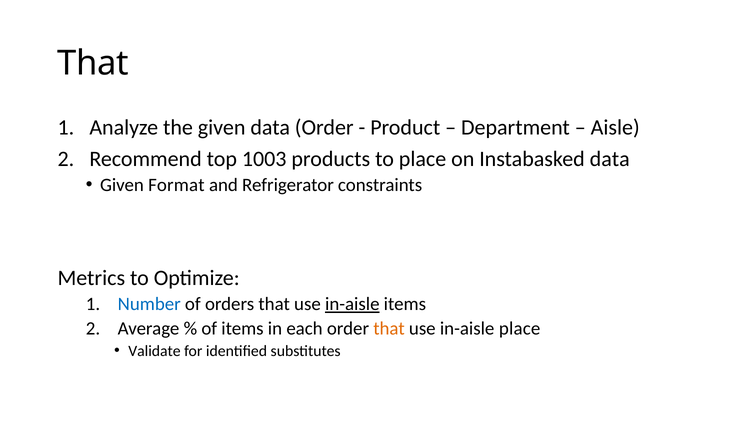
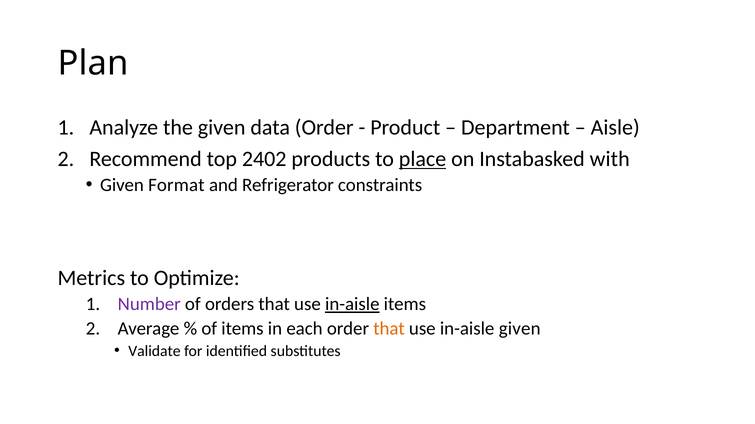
That at (93, 63): That -> Plan
1003: 1003 -> 2402
place at (423, 159) underline: none -> present
Instabasked data: data -> with
Number colour: blue -> purple
in-aisle place: place -> given
